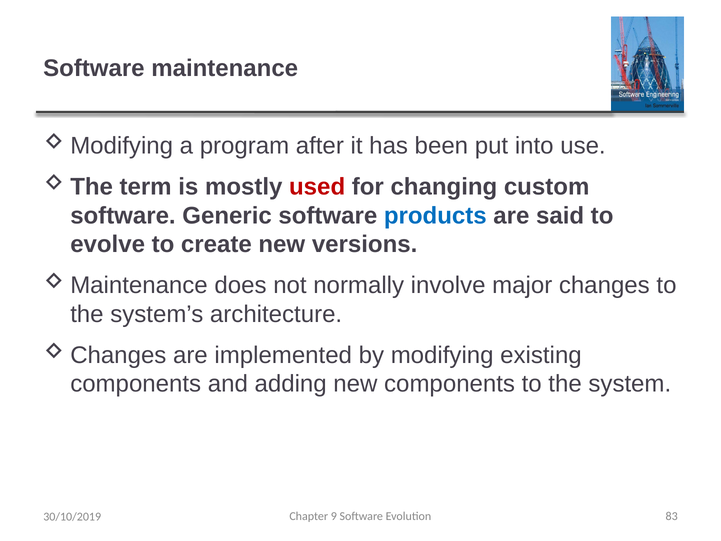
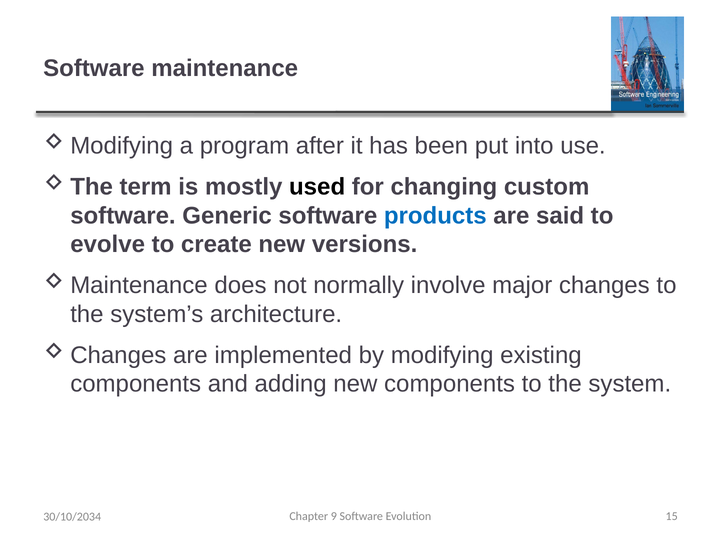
used colour: red -> black
83: 83 -> 15
30/10/2019: 30/10/2019 -> 30/10/2034
